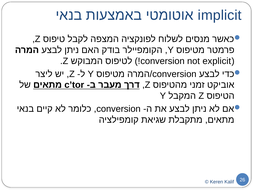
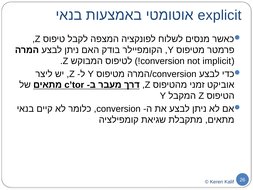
implicit: implicit -> explicit
explicit: explicit -> implicit
